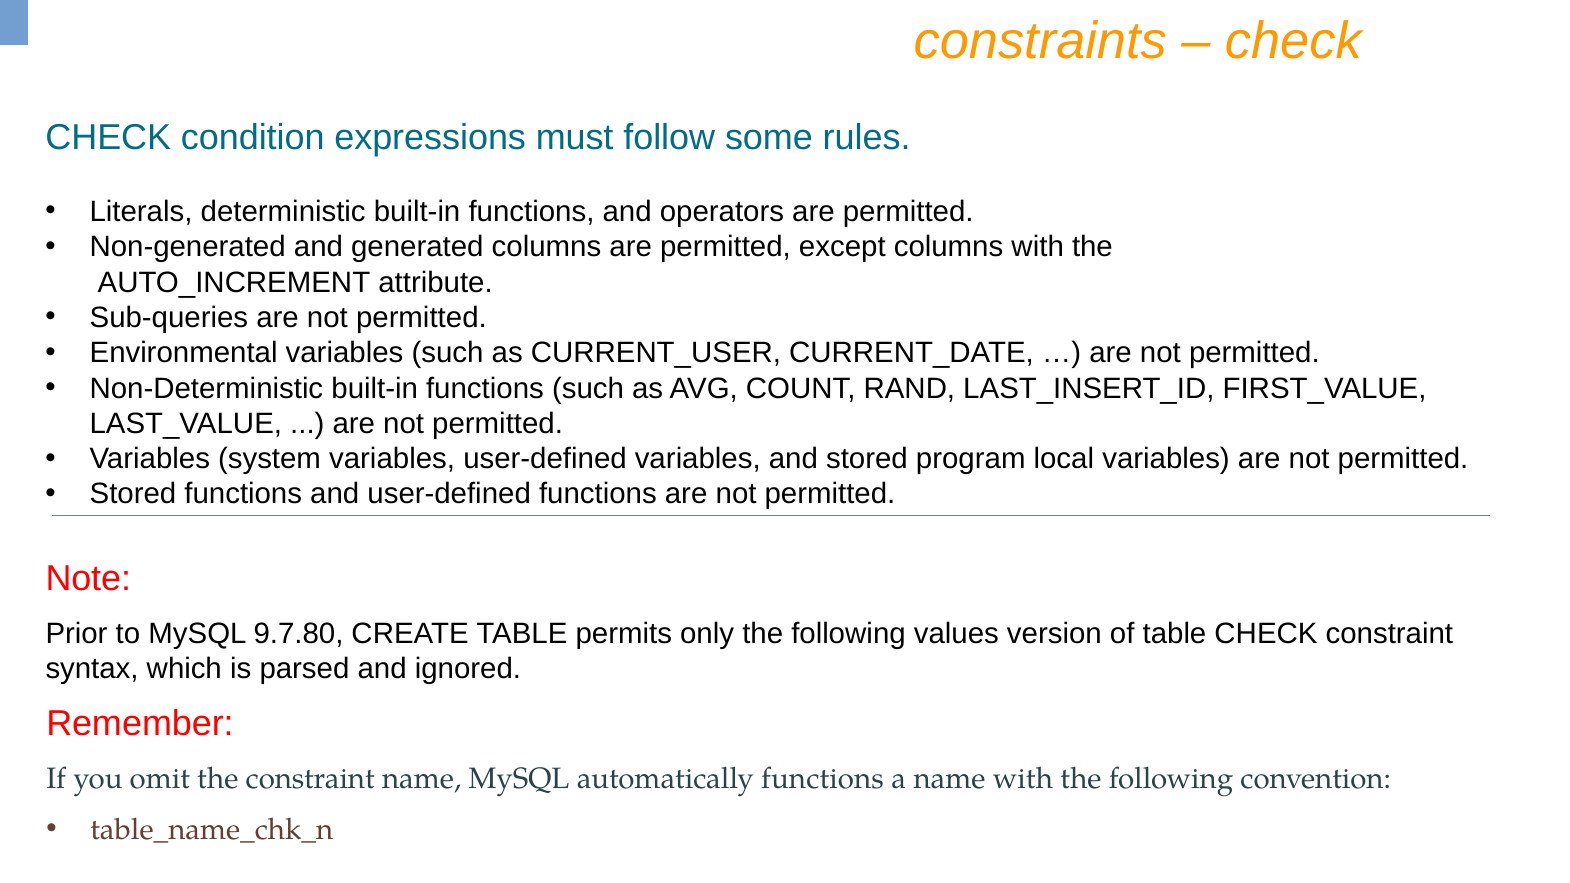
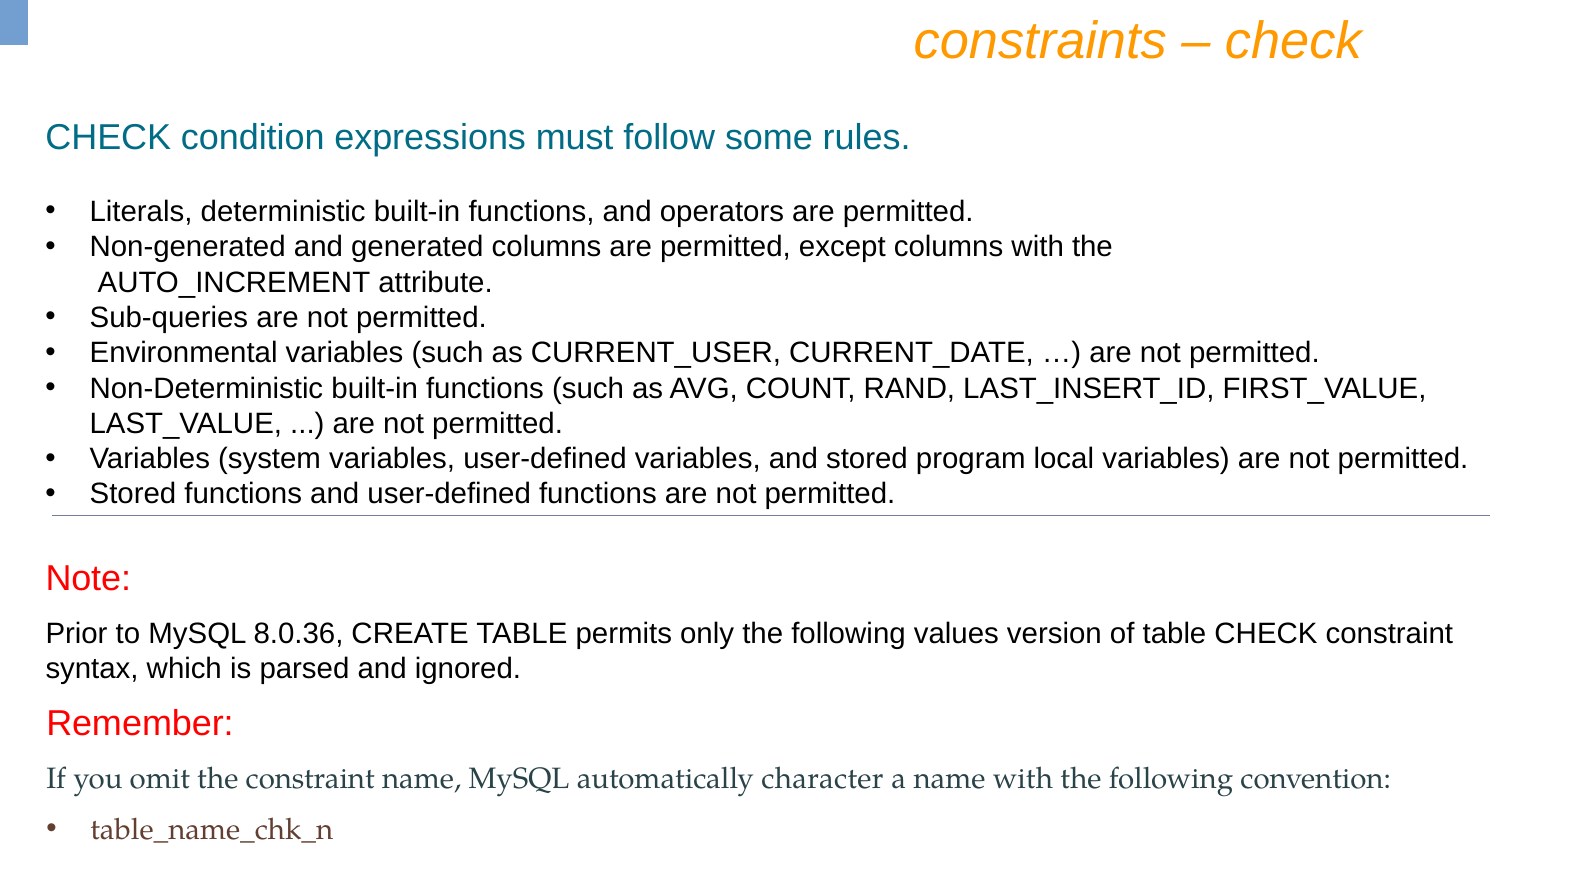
9.7.80: 9.7.80 -> 8.0.36
automatically functions: functions -> character
